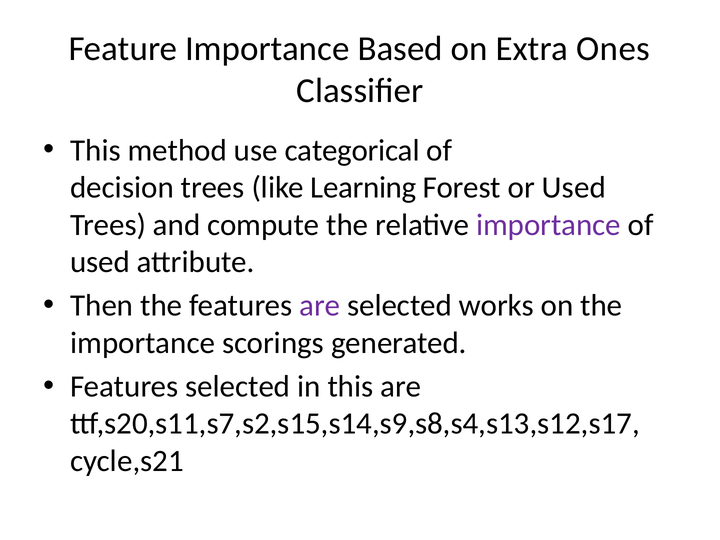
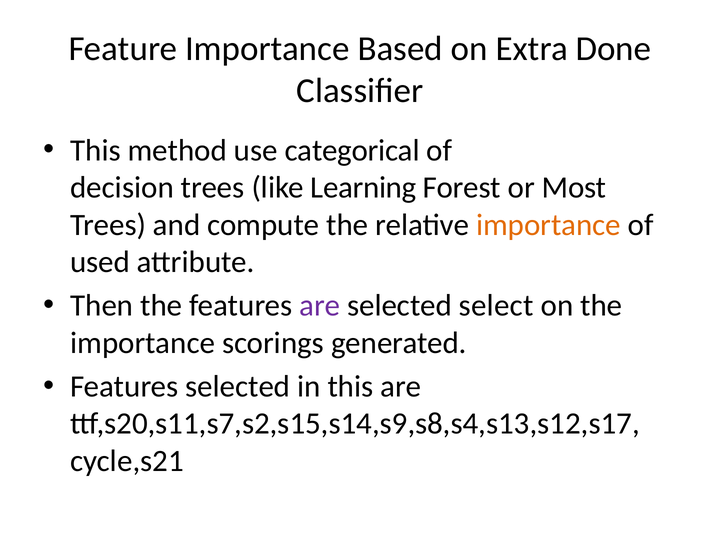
Ones: Ones -> Done
or Used: Used -> Most
importance at (548, 225) colour: purple -> orange
works: works -> select
